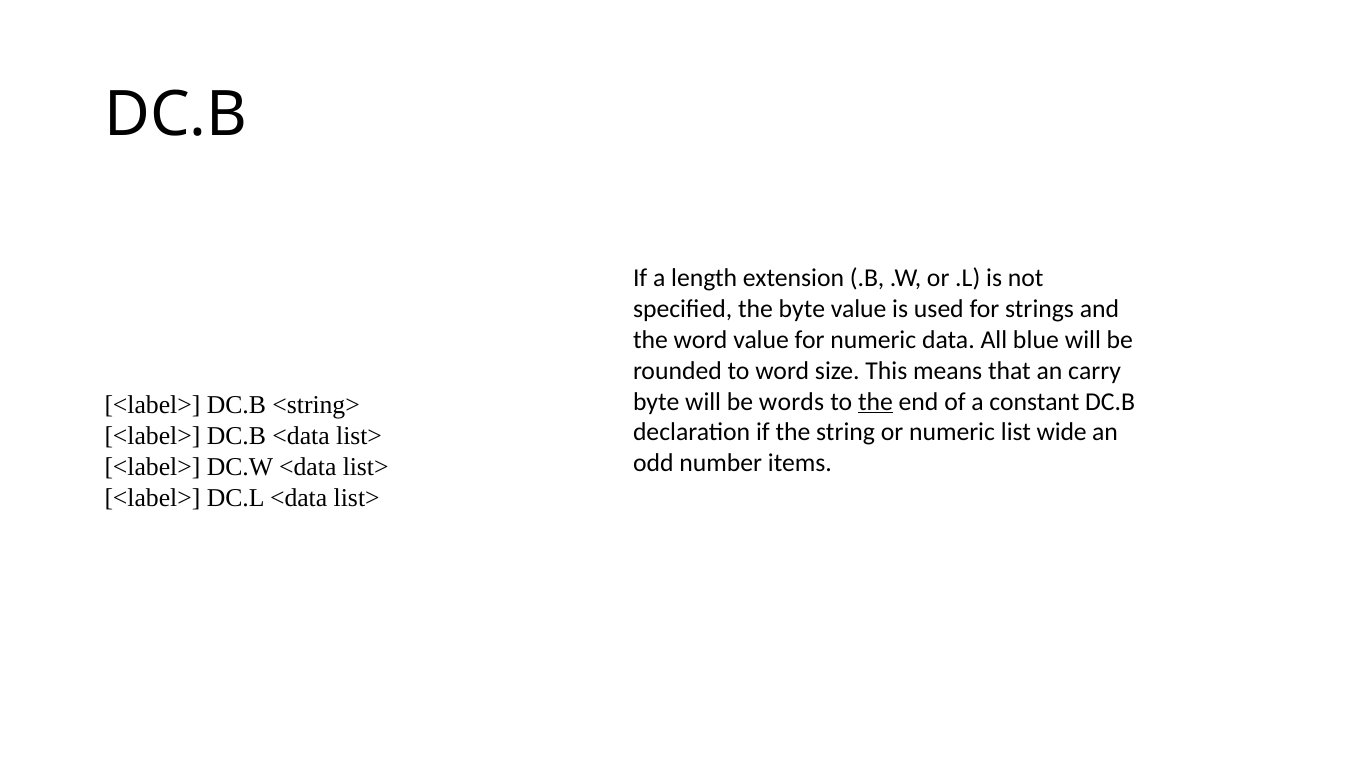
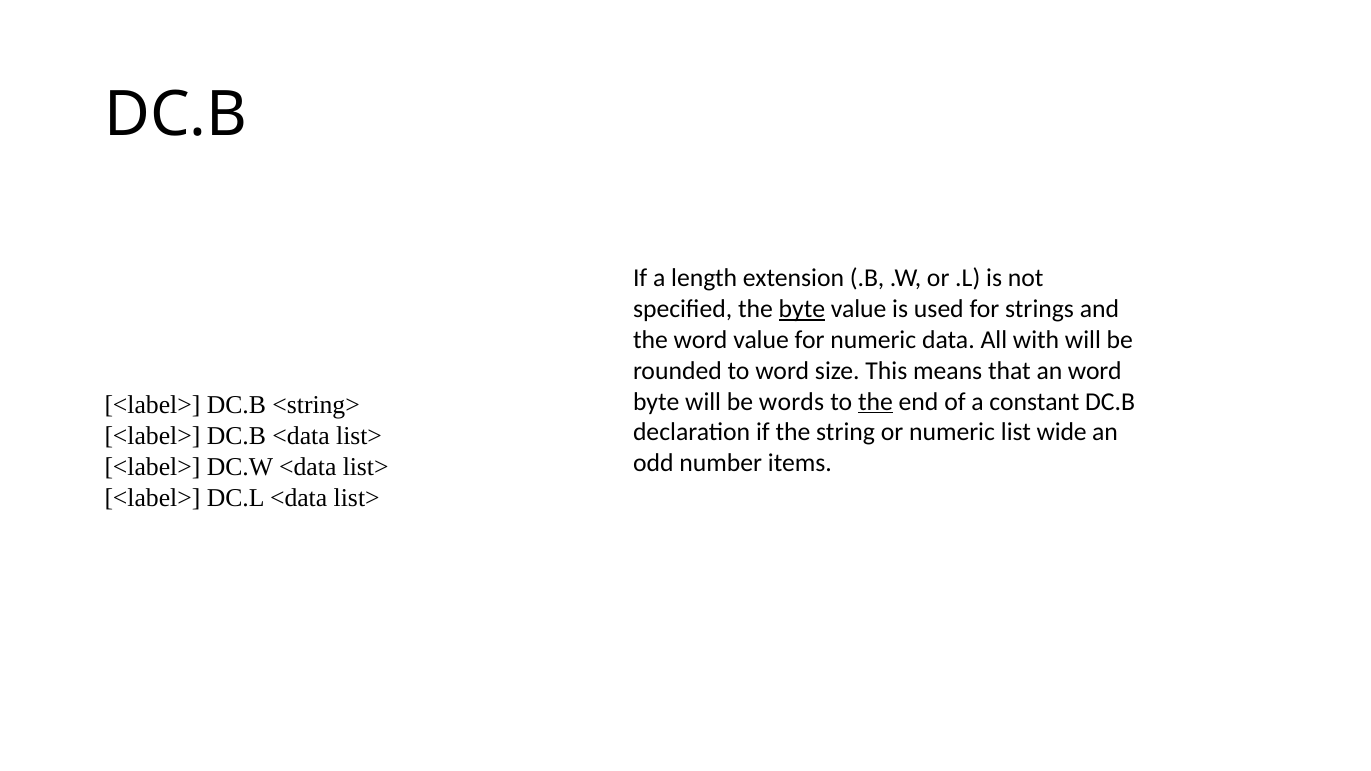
byte at (802, 309) underline: none -> present
blue: blue -> with
an carry: carry -> word
